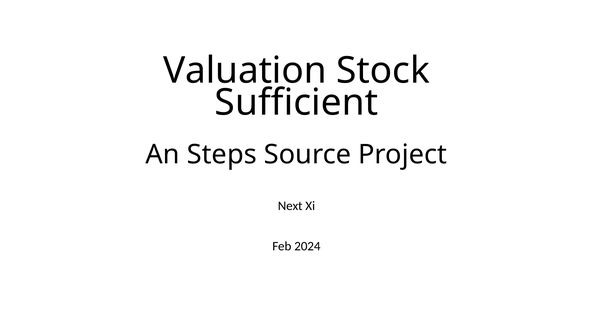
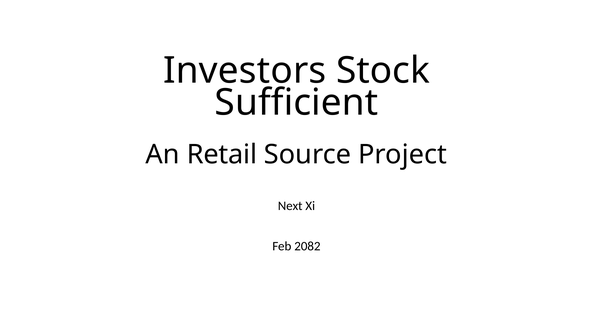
Valuation: Valuation -> Investors
Steps: Steps -> Retail
2024: 2024 -> 2082
